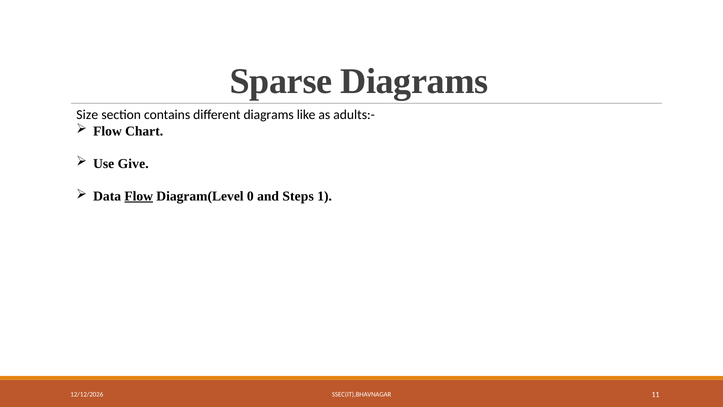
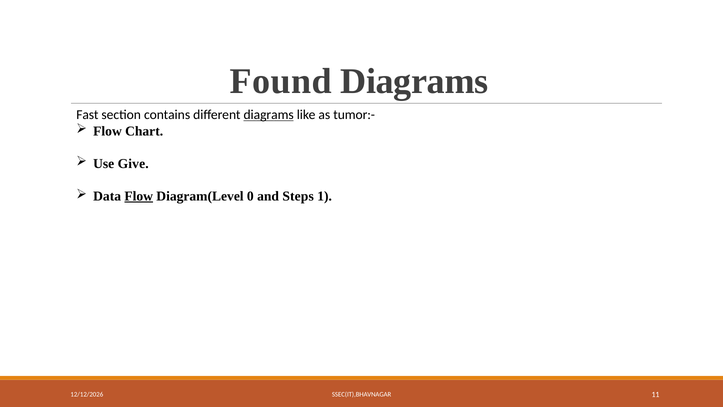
Sparse: Sparse -> Found
Size: Size -> Fast
diagrams at (269, 115) underline: none -> present
adults:-: adults:- -> tumor:-
